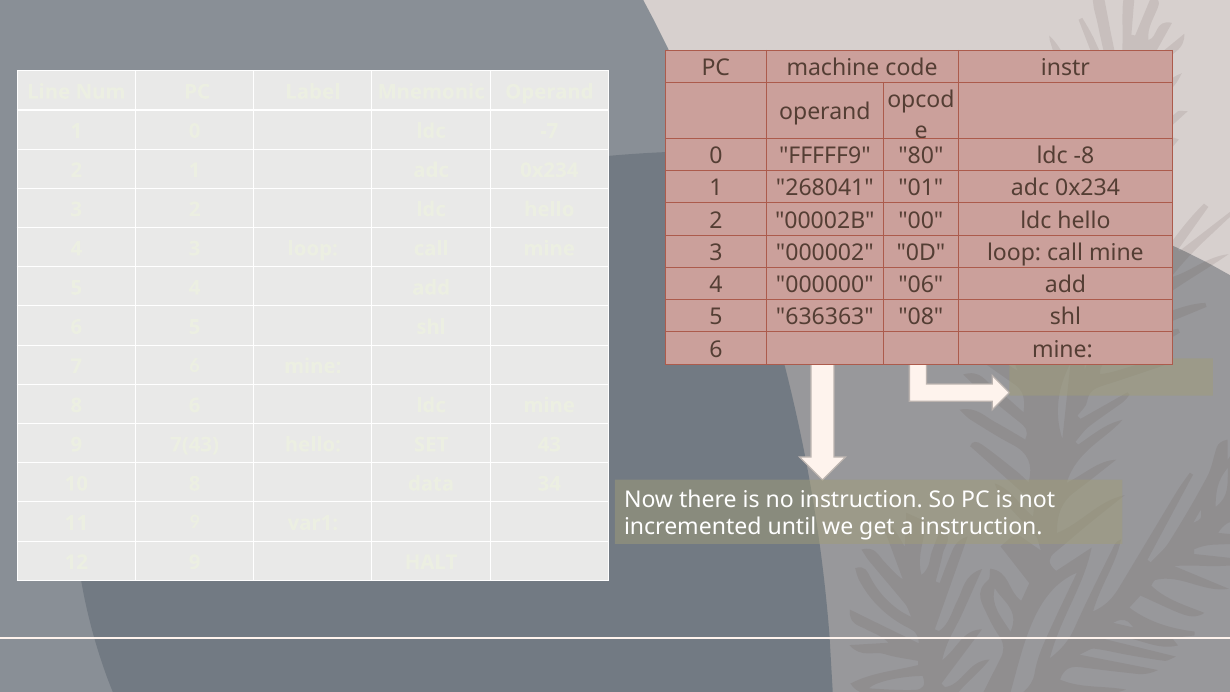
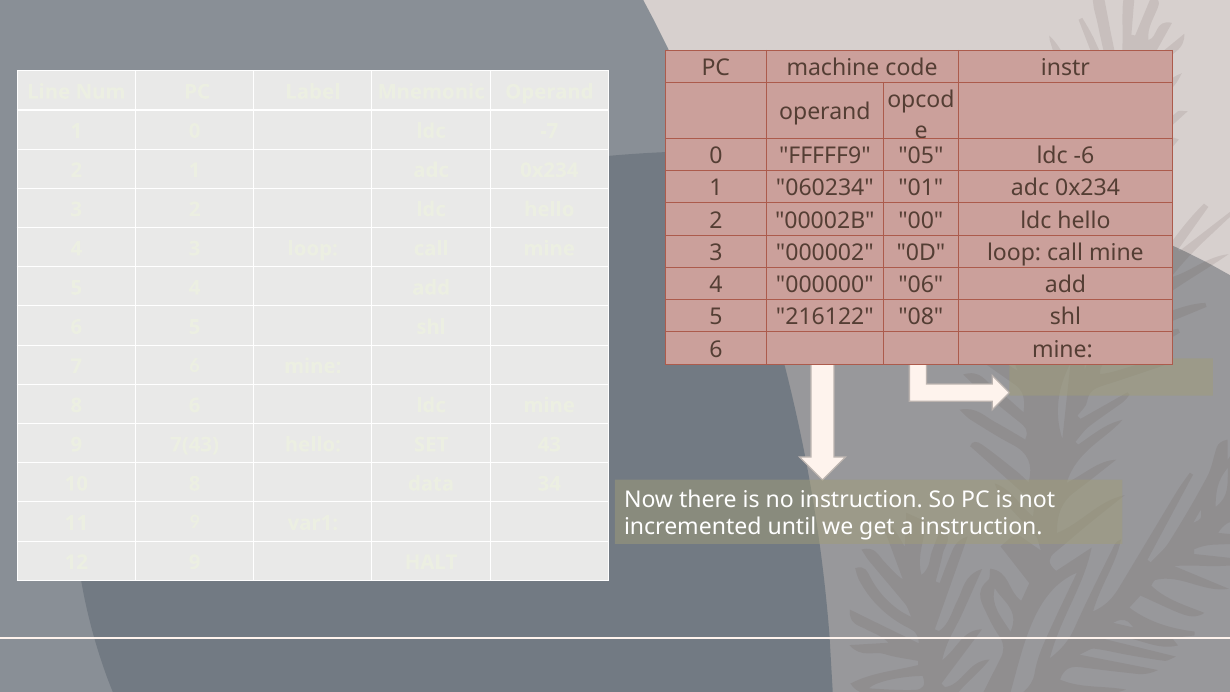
80: 80 -> 05
-8: -8 -> -6
268041: 268041 -> 060234
636363: 636363 -> 216122
